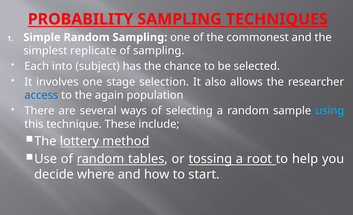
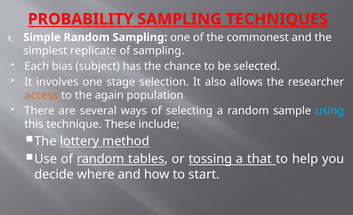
into: into -> bias
access colour: blue -> orange
root: root -> that
